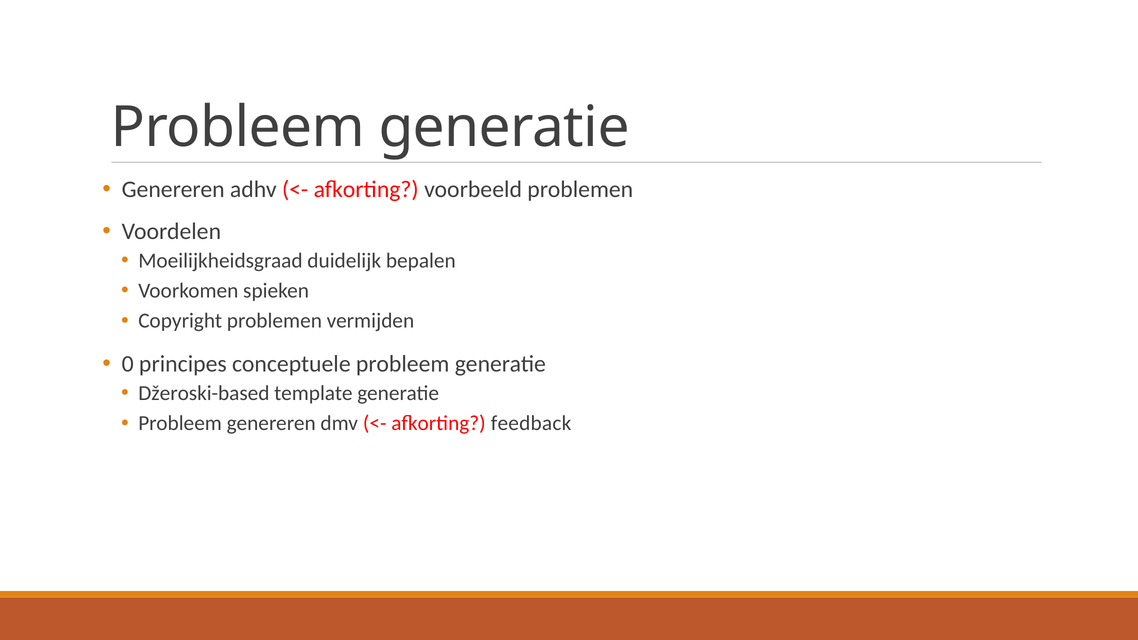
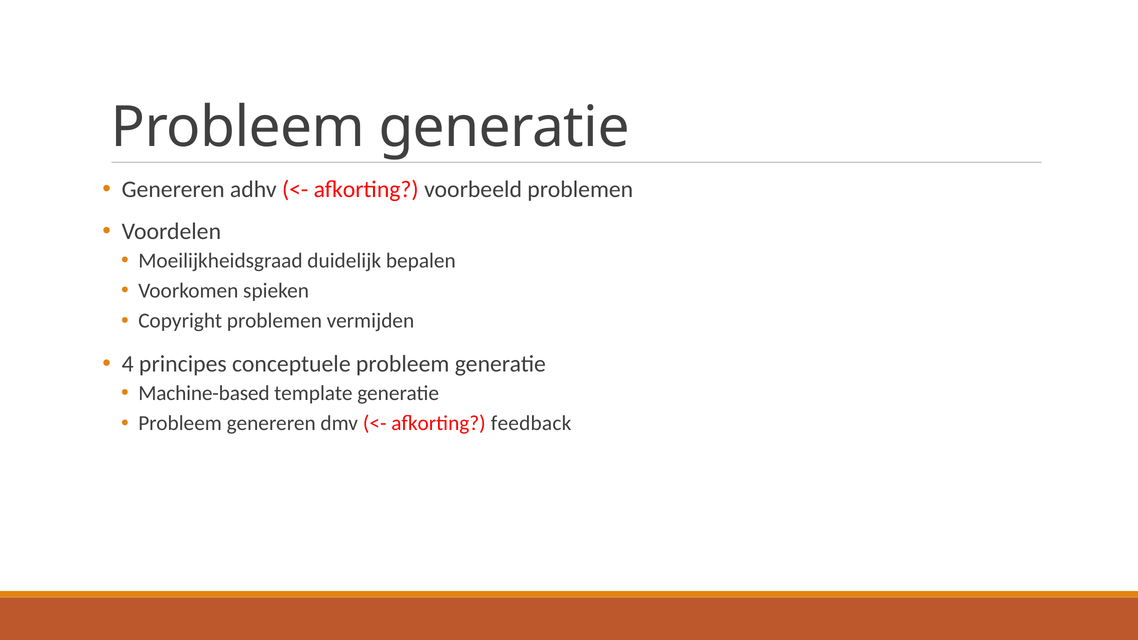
0: 0 -> 4
Džeroski-based: Džeroski-based -> Machine-based
